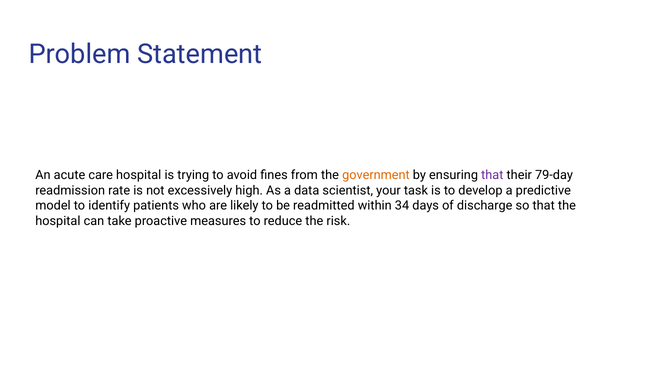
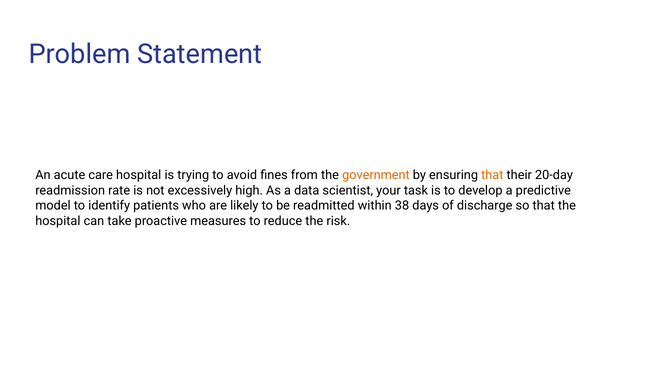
that at (492, 175) colour: purple -> orange
79-day: 79-day -> 20-day
34: 34 -> 38
